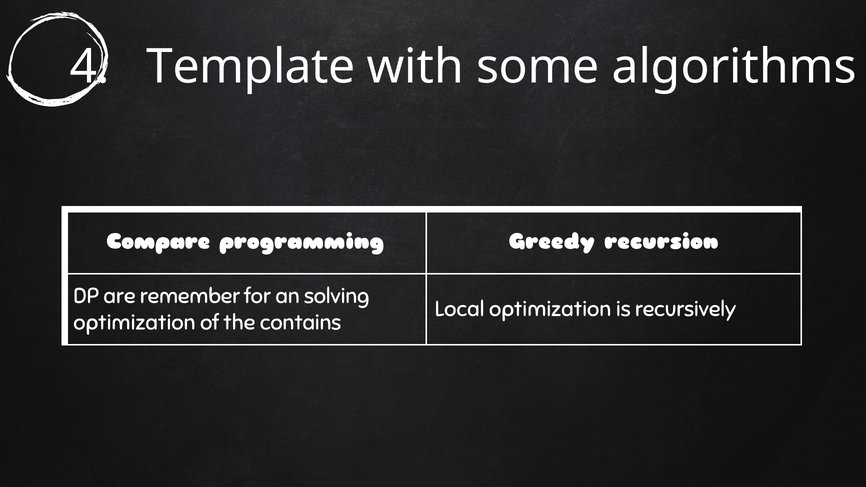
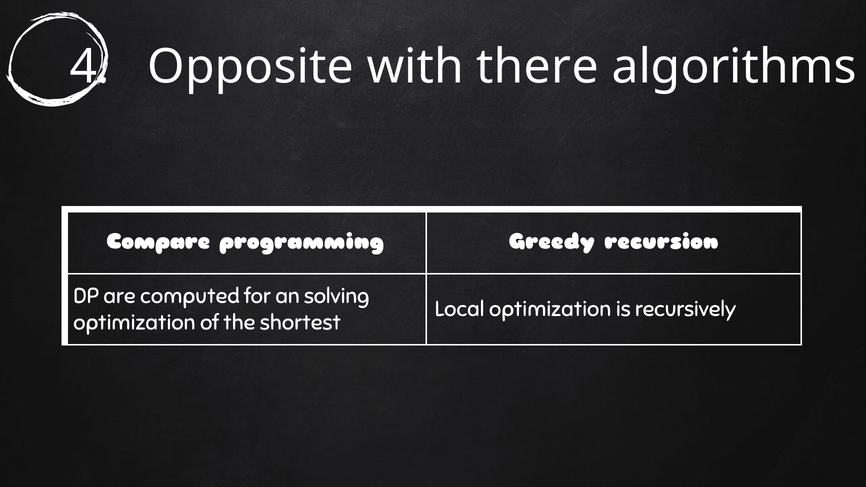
Template: Template -> Opposite
some: some -> there
remember: remember -> computed
contains: contains -> shortest
